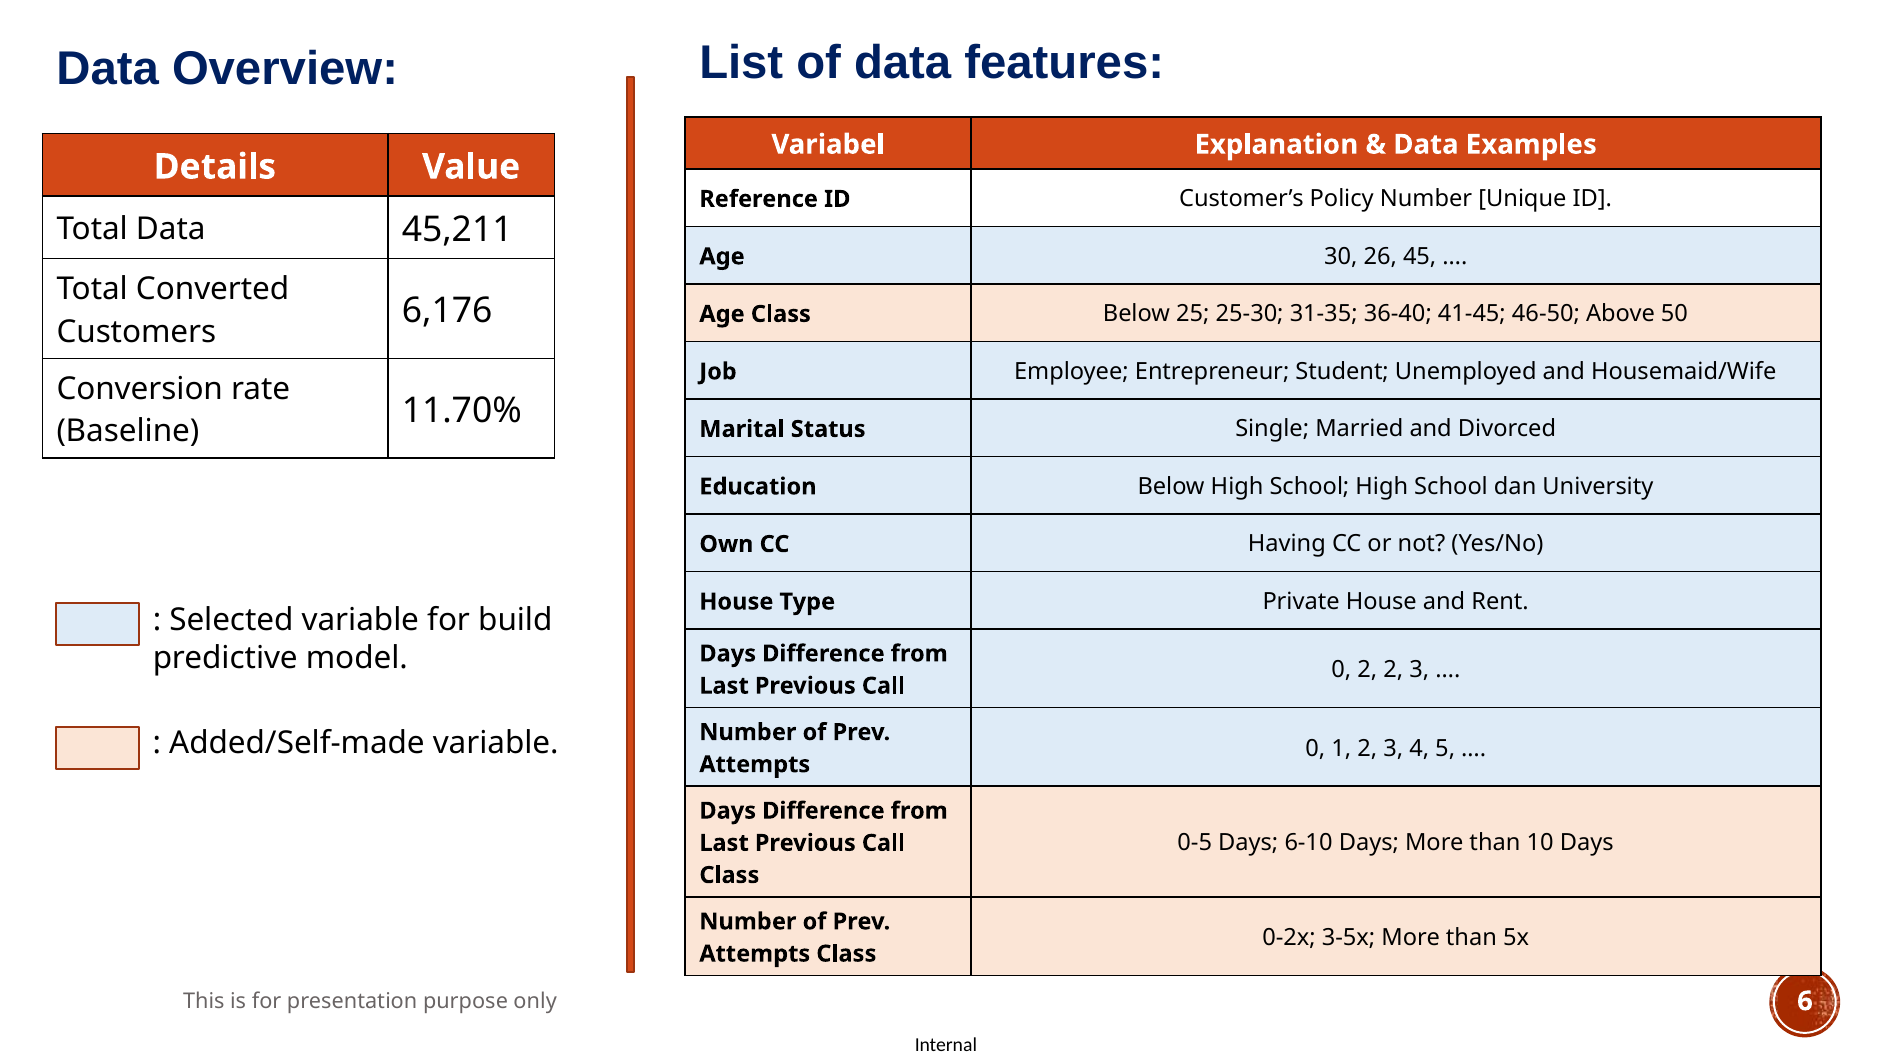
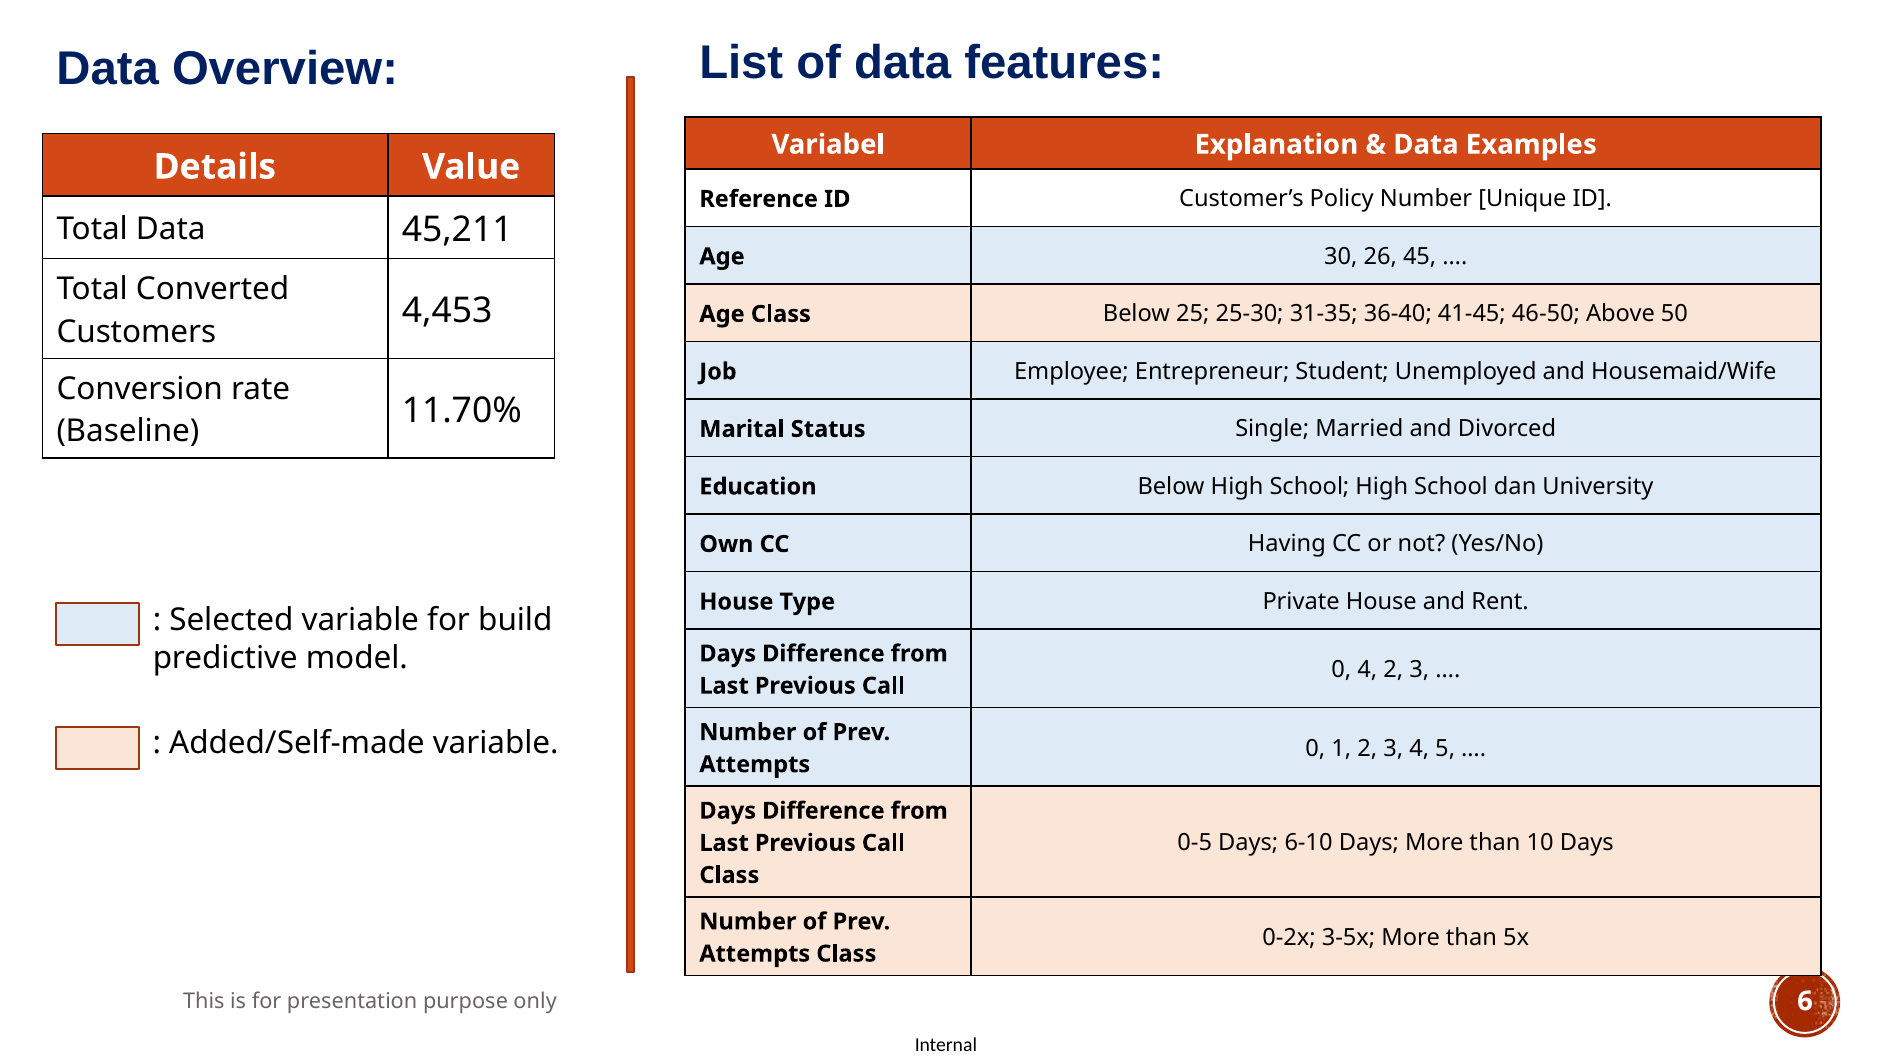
6,176: 6,176 -> 4,453
0 2: 2 -> 4
